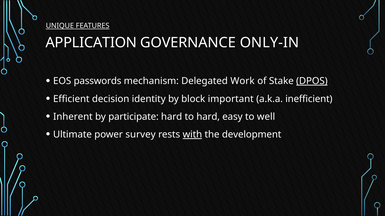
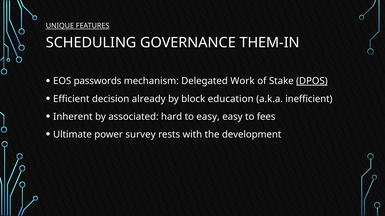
APPLICATION: APPLICATION -> SCHEDULING
ONLY-IN: ONLY-IN -> THEM-IN
identity: identity -> already
important: important -> education
participate: participate -> associated
to hard: hard -> easy
well: well -> fees
with underline: present -> none
